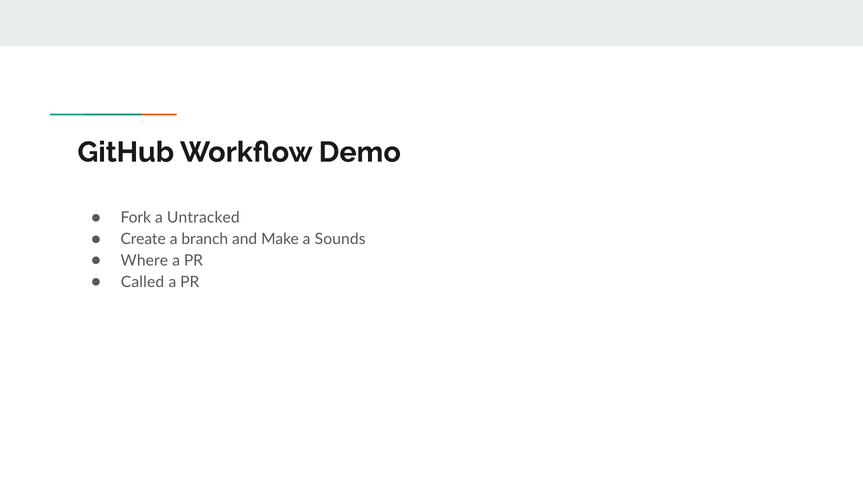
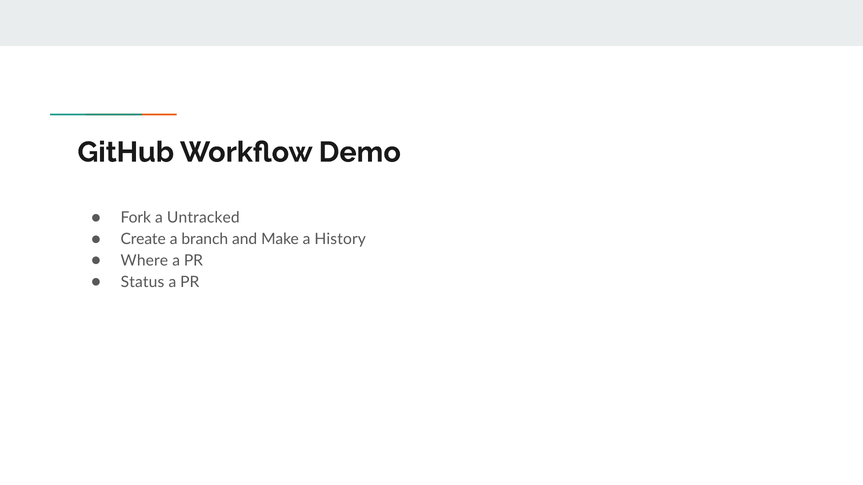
Sounds: Sounds -> History
Called: Called -> Status
